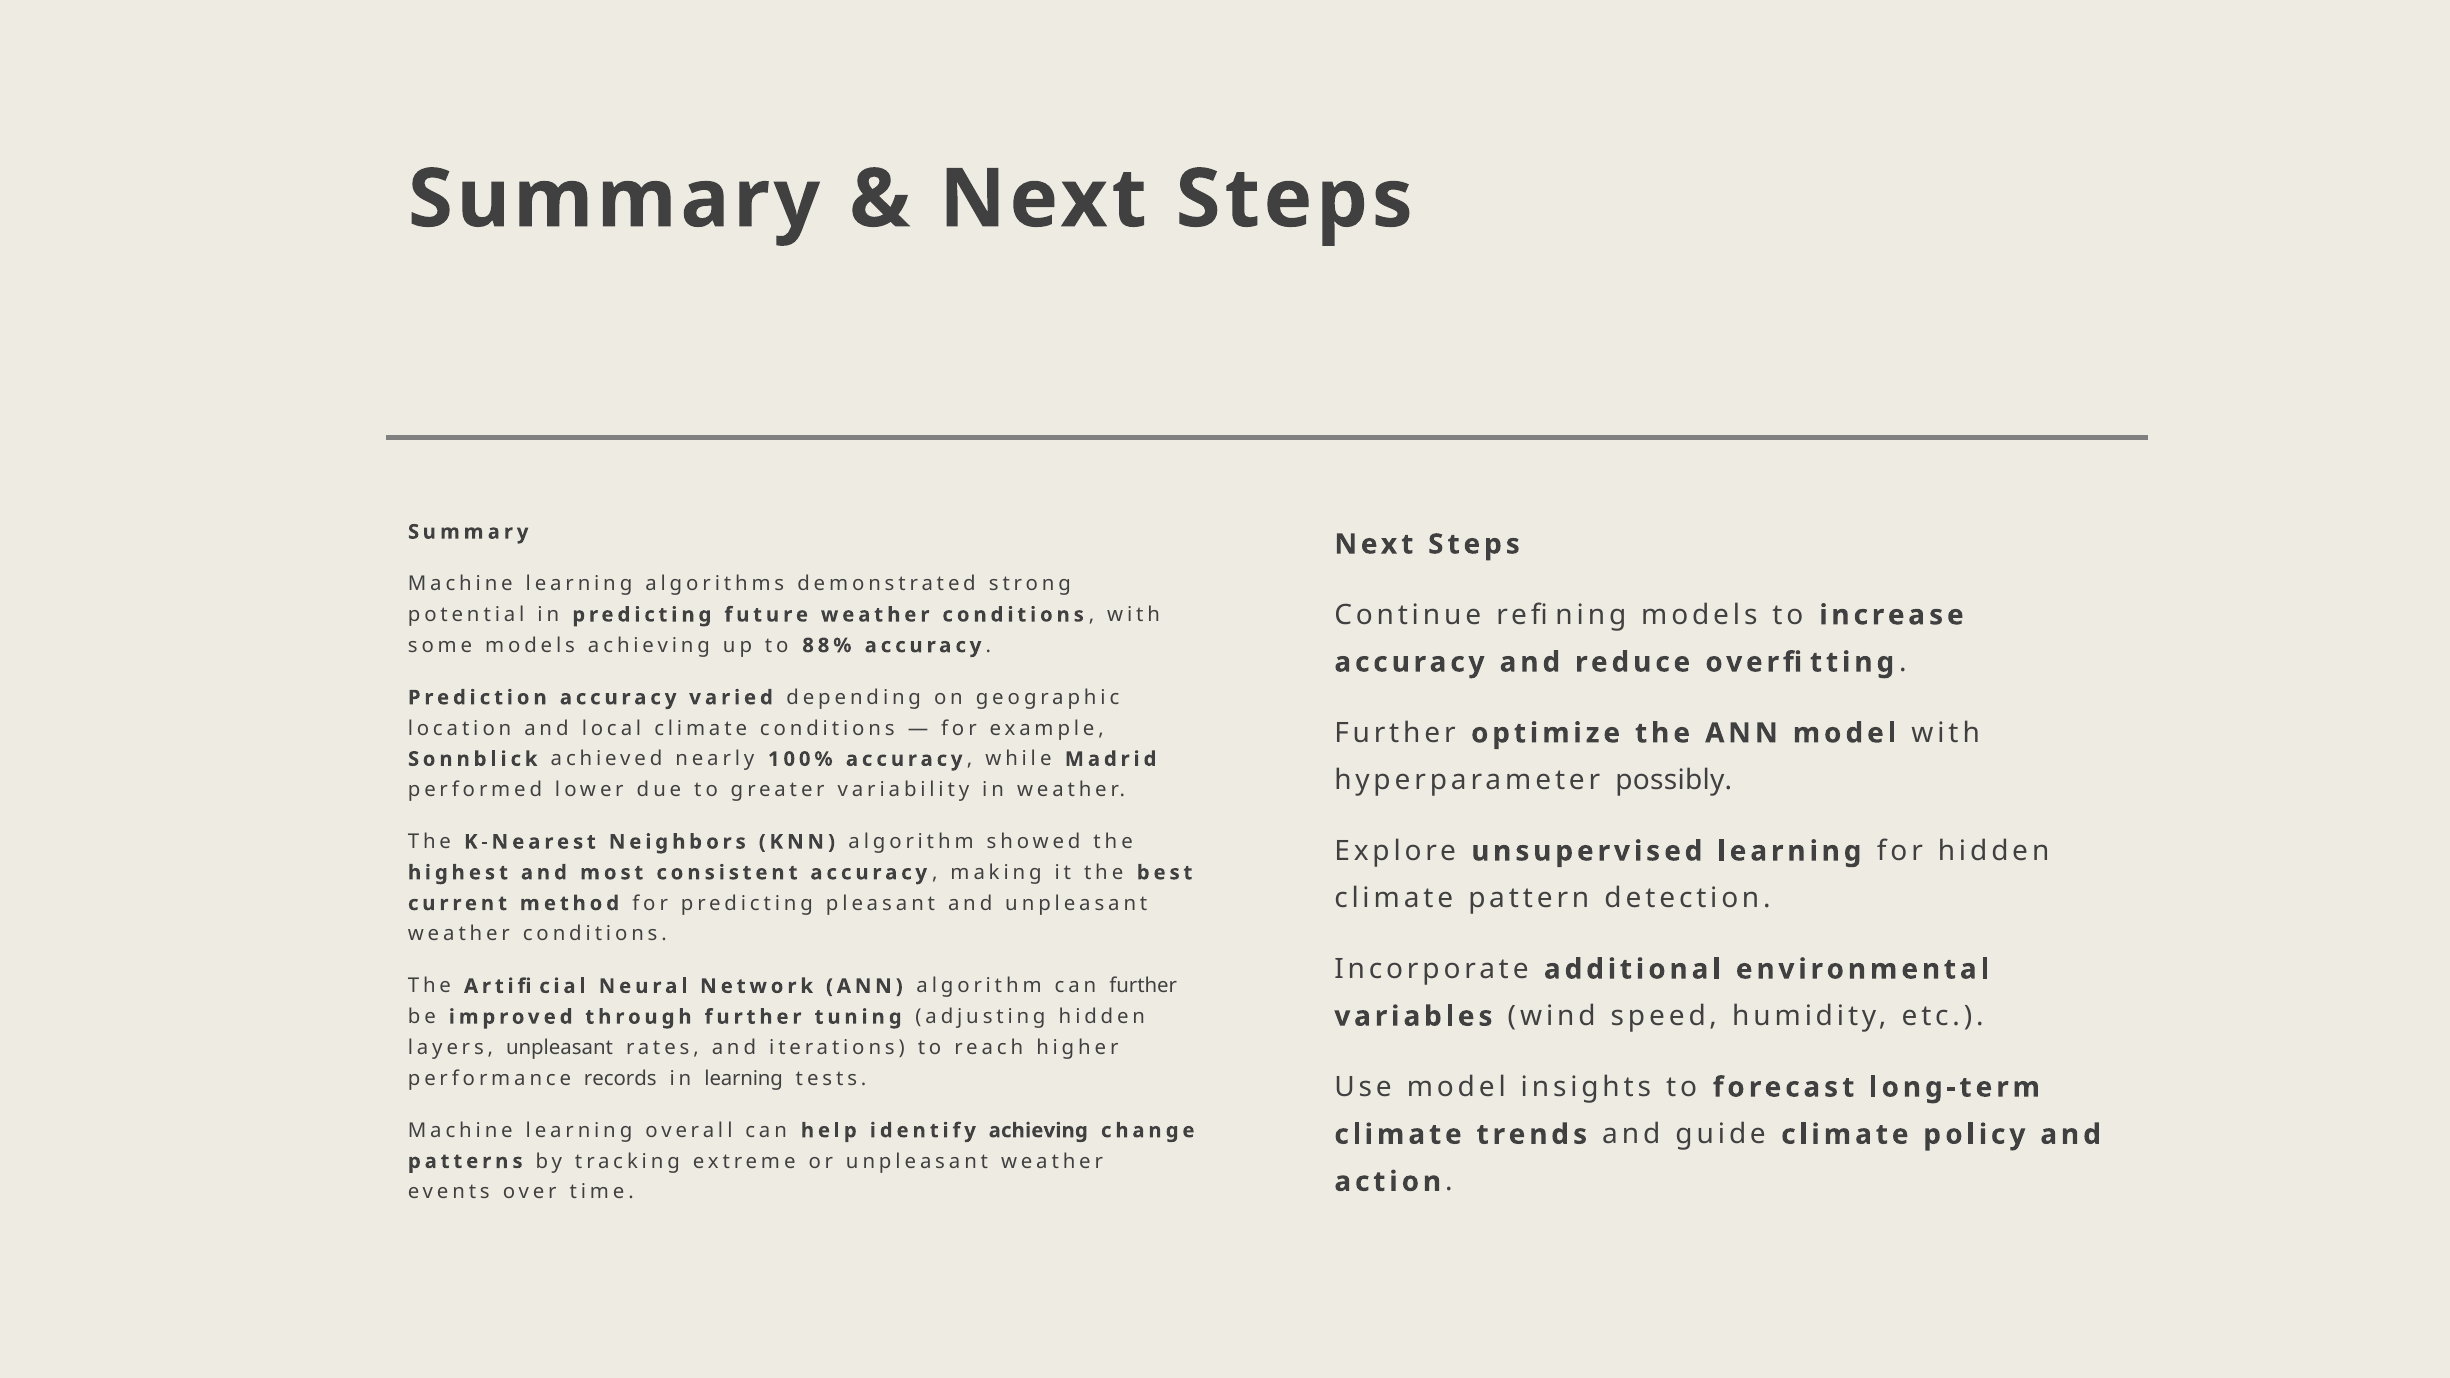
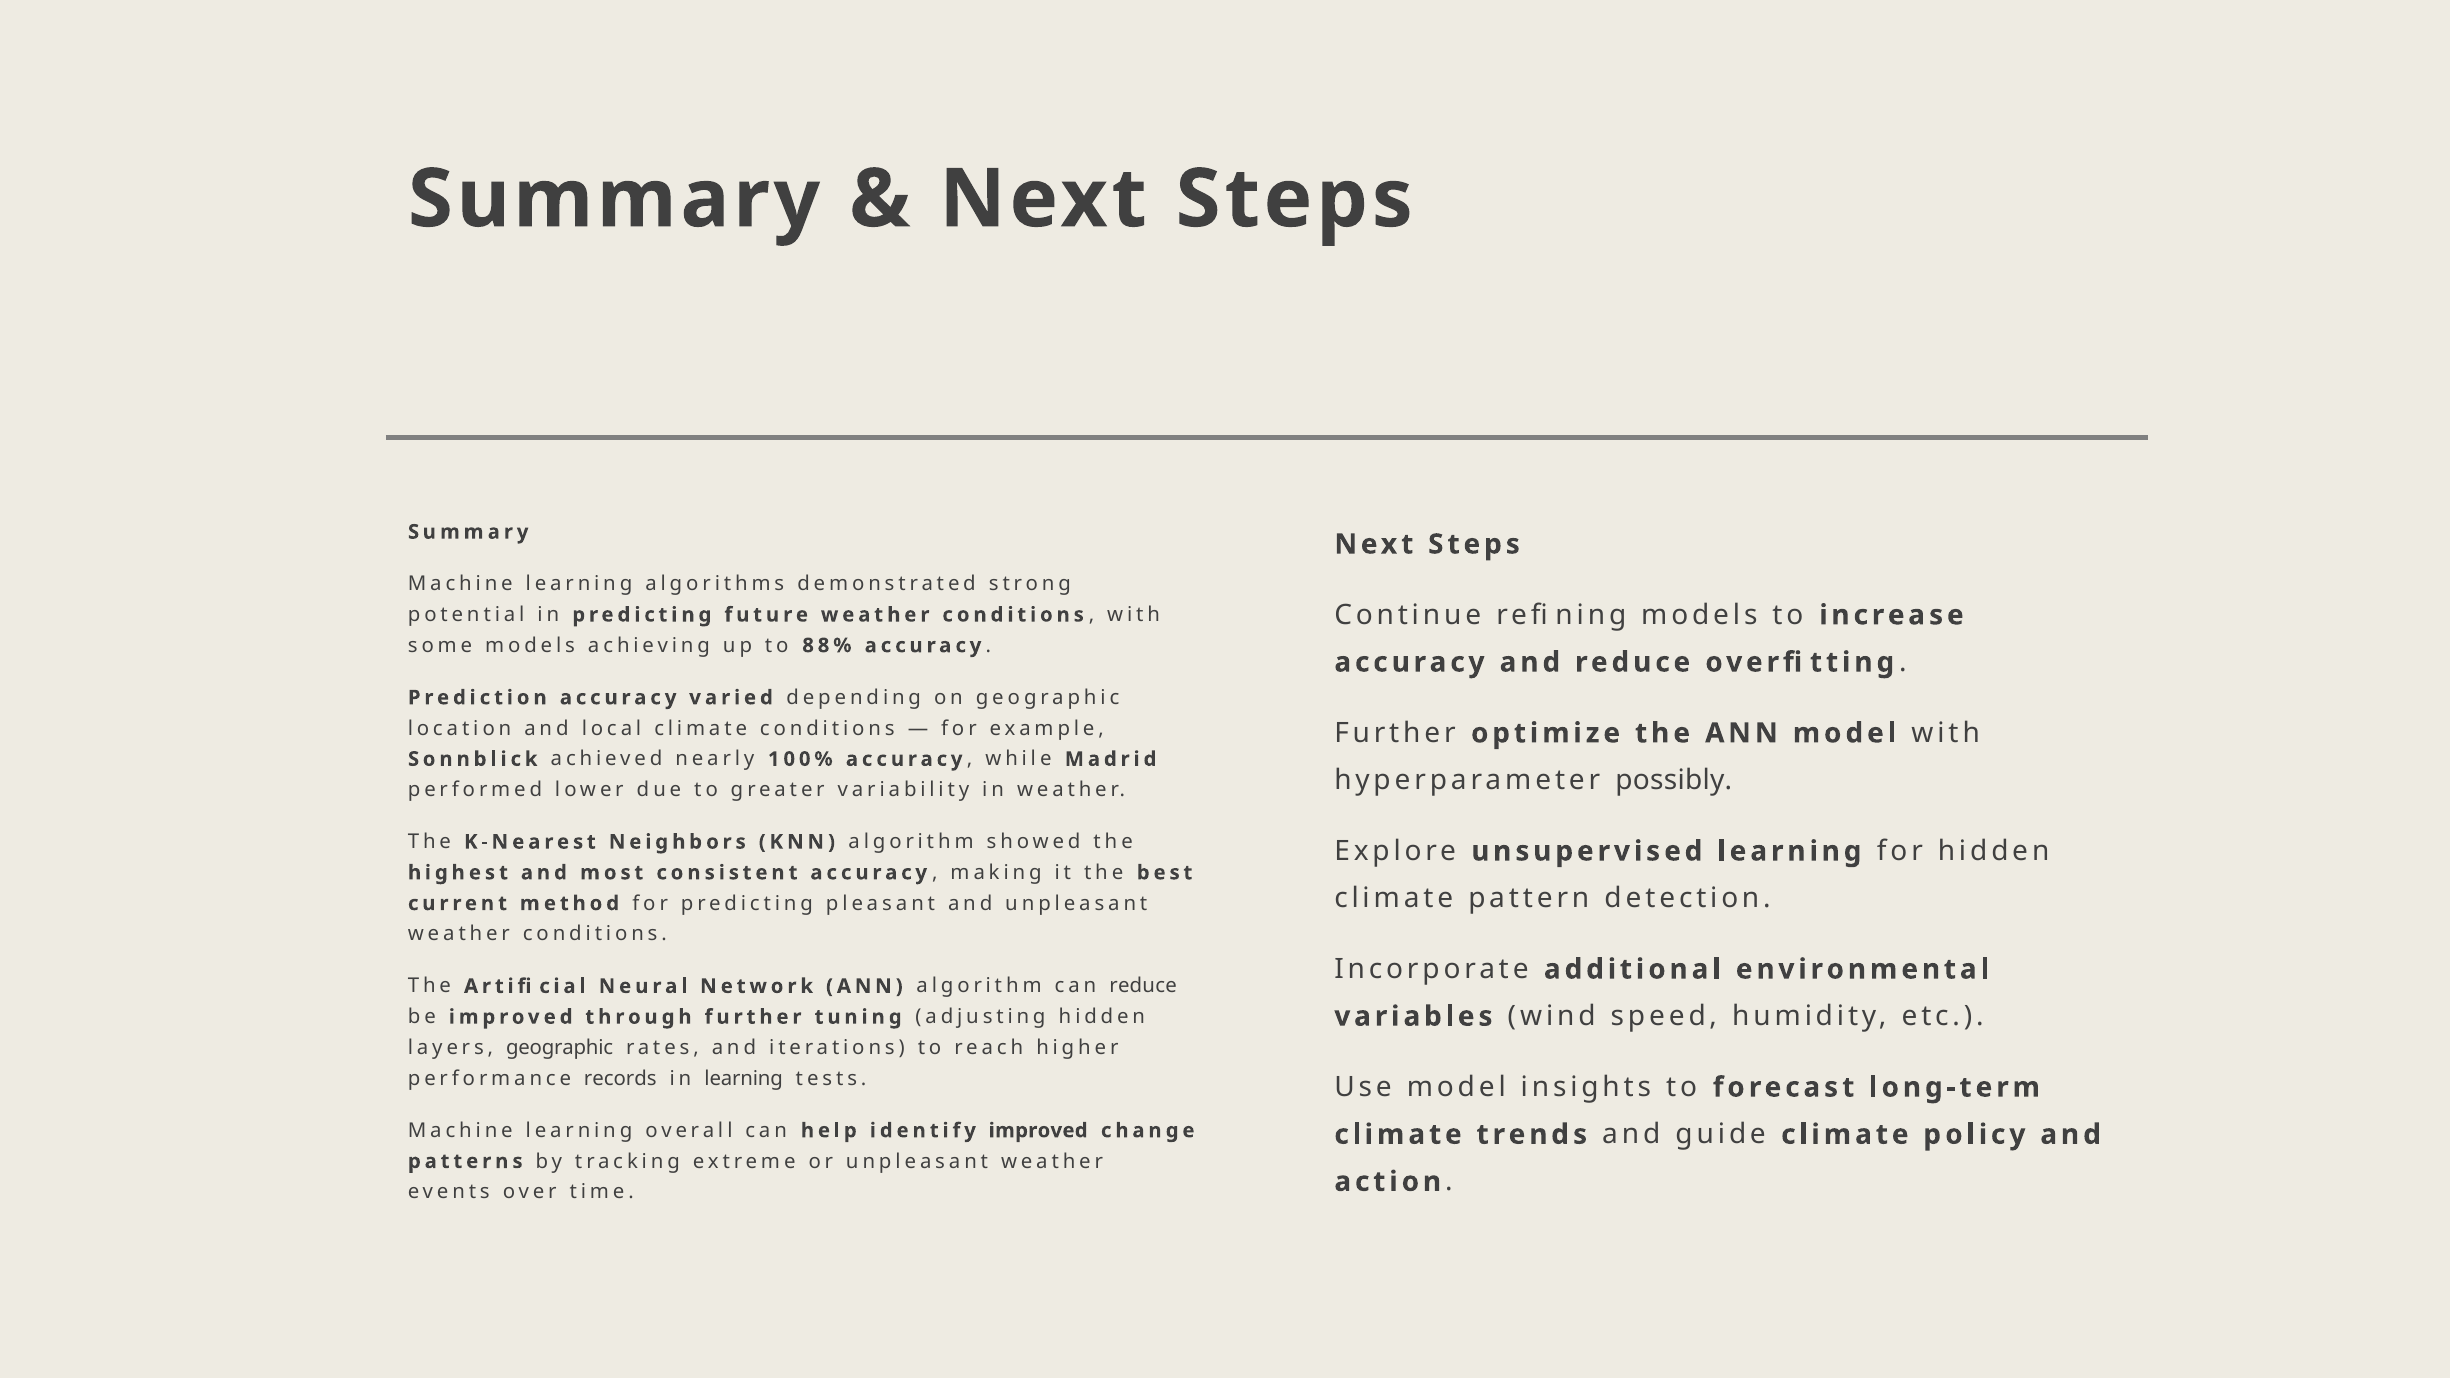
can further: further -> reduce
layers unpleasant: unpleasant -> geographic
identify achieving: achieving -> improved
